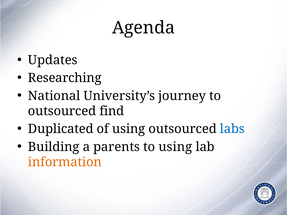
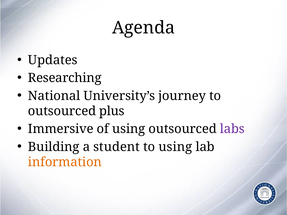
find: find -> plus
Duplicated: Duplicated -> Immersive
labs colour: blue -> purple
parents: parents -> student
